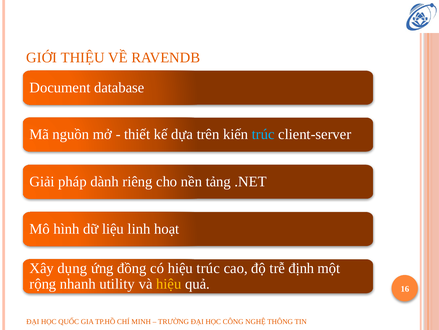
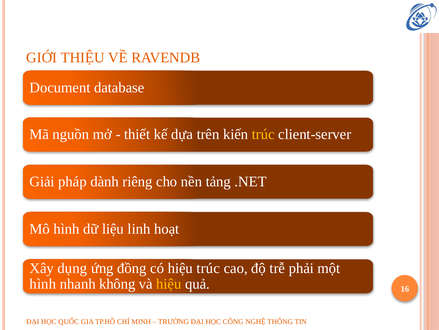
trúc at (263, 134) colour: light blue -> yellow
định: định -> phải
rộng at (43, 283): rộng -> hình
utility: utility -> không
